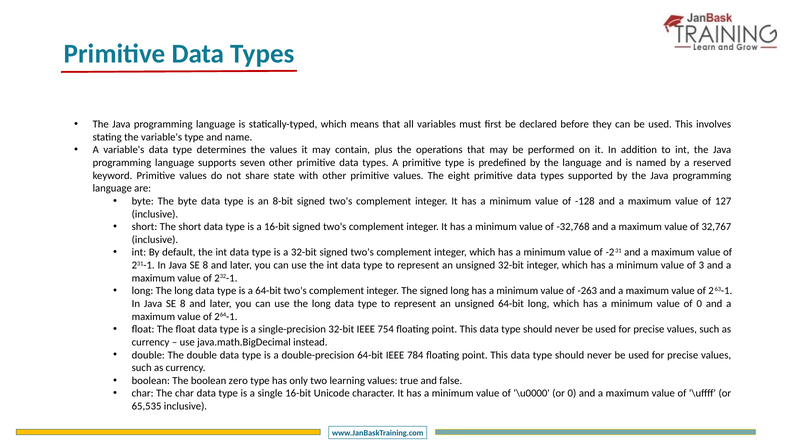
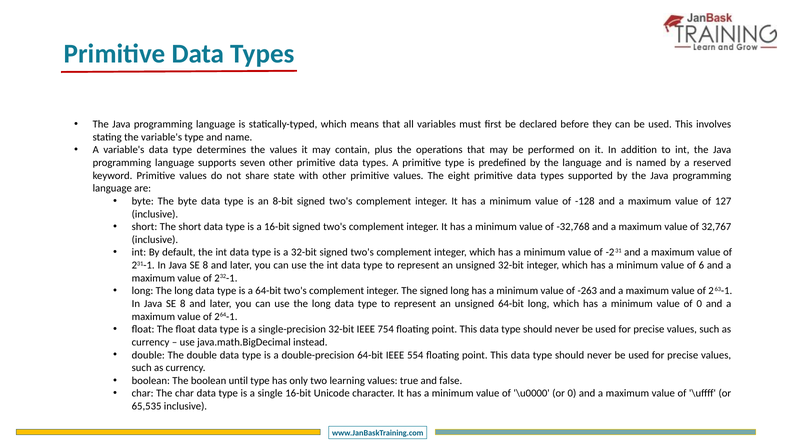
3: 3 -> 6
784: 784 -> 554
zero: zero -> until
